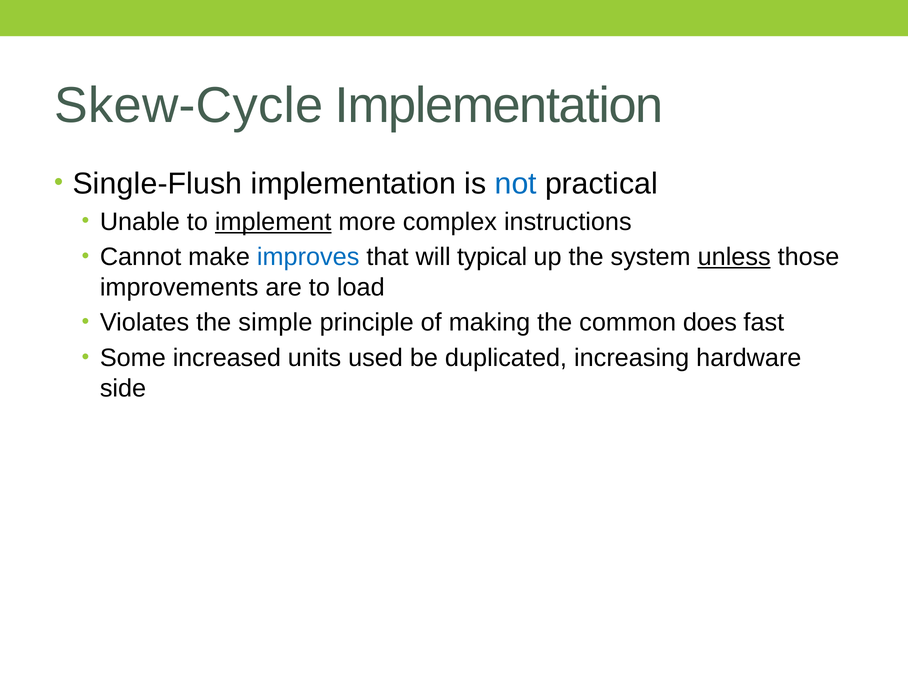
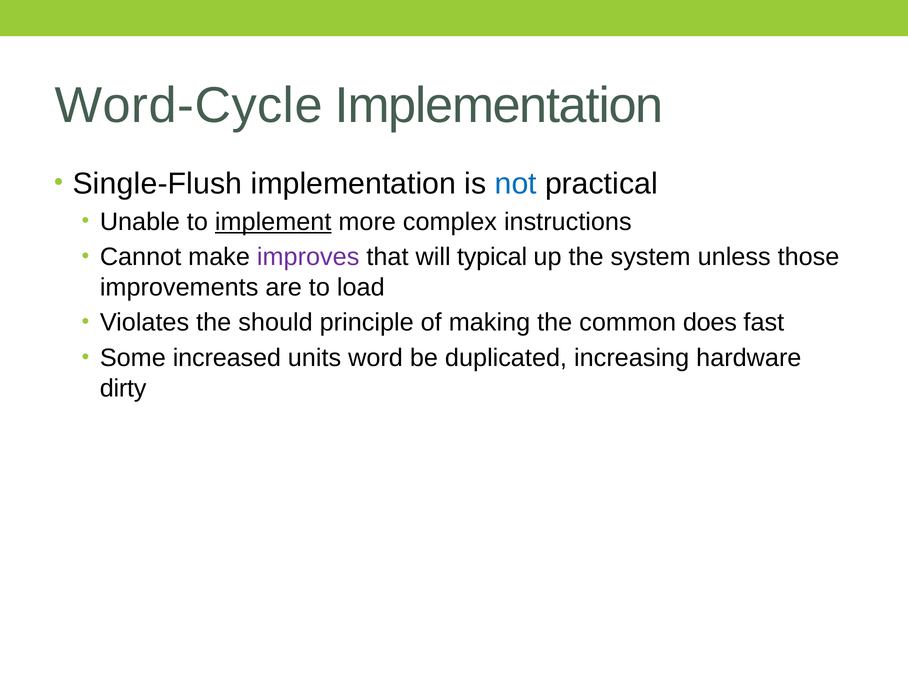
Skew-Cycle: Skew-Cycle -> Word-Cycle
improves colour: blue -> purple
unless underline: present -> none
simple: simple -> should
used: used -> word
side: side -> dirty
